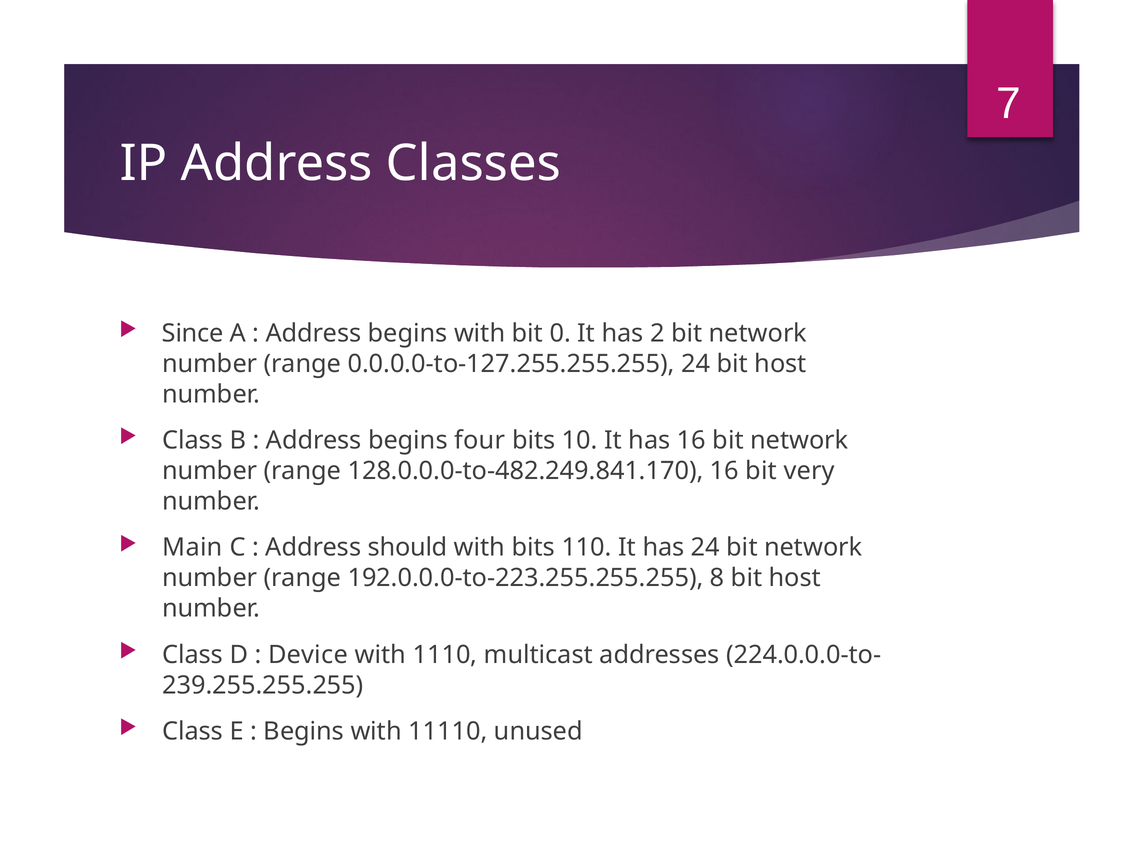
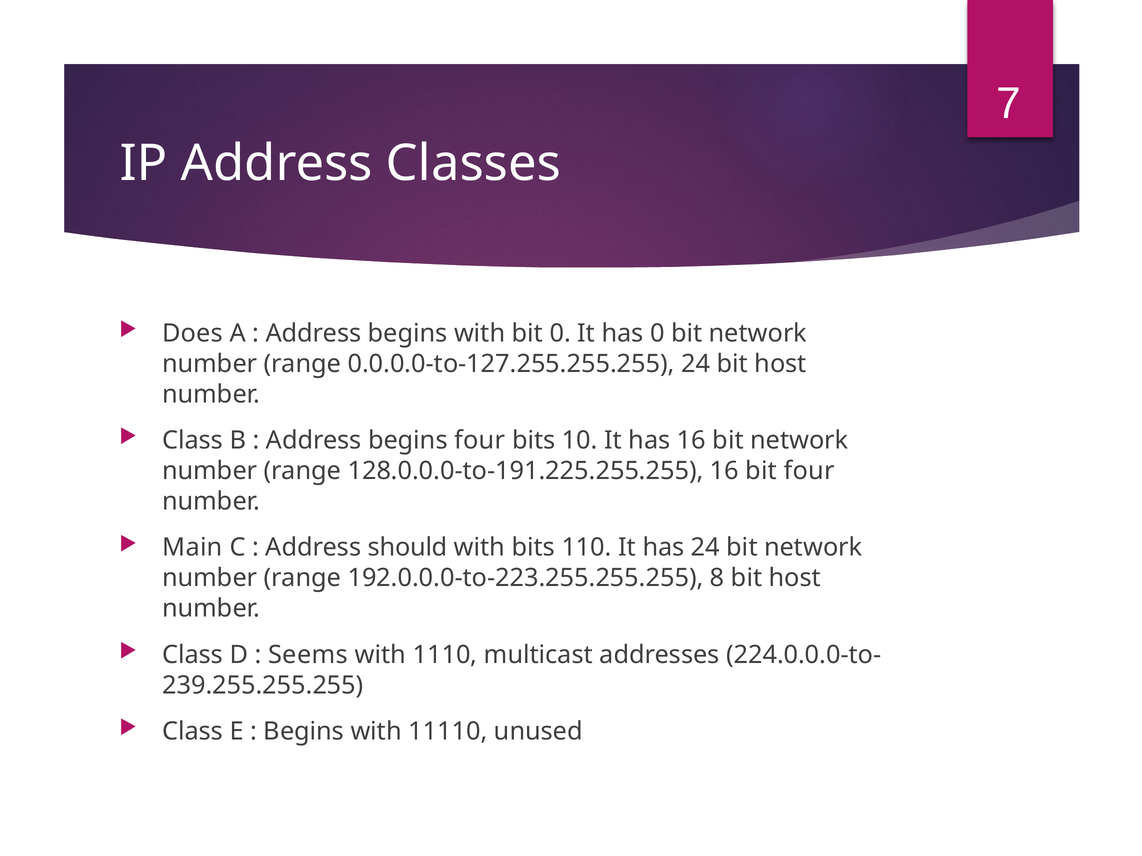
Since: Since -> Does
has 2: 2 -> 0
128.0.0.0-to-482.249.841.170: 128.0.0.0-to-482.249.841.170 -> 128.0.0.0-to-191.225.255.255
bit very: very -> four
Device: Device -> Seems
